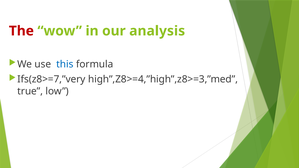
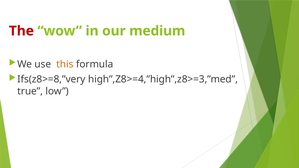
analysis: analysis -> medium
this colour: blue -> orange
Ifs(z8>=7,”very: Ifs(z8>=7,”very -> Ifs(z8>=8,”very
